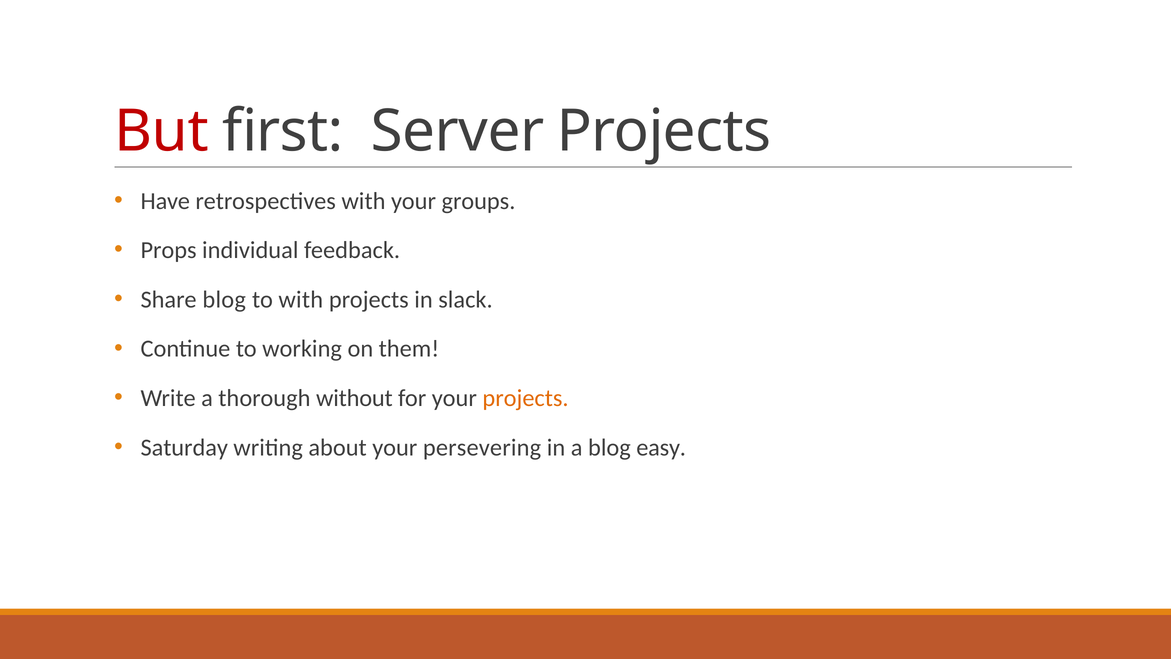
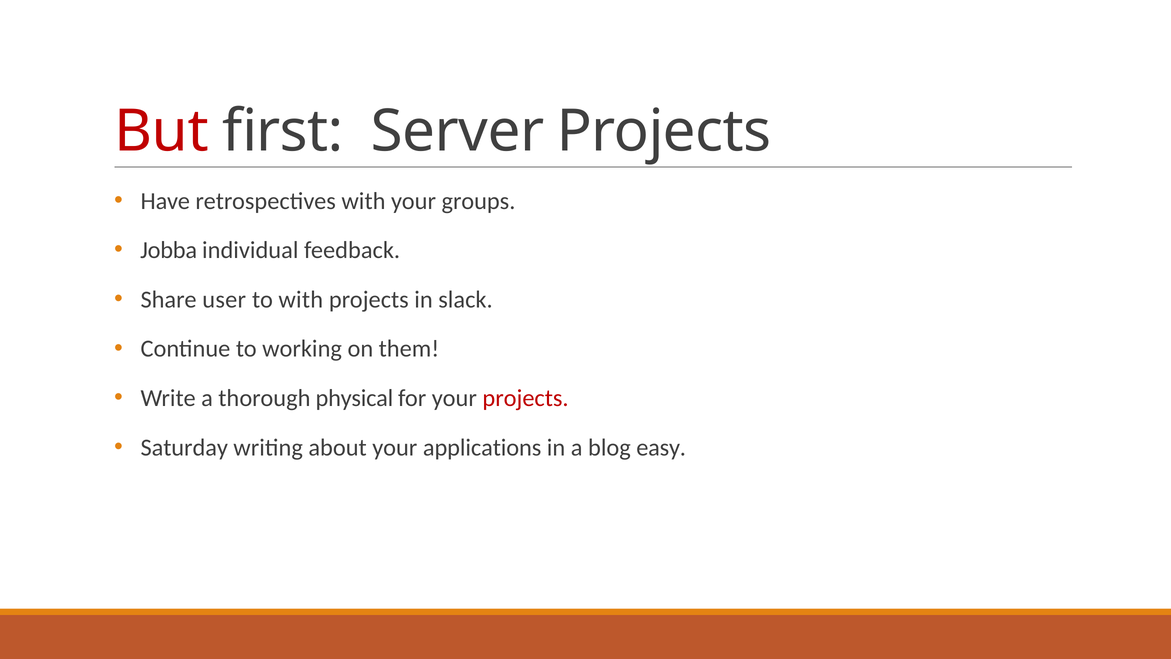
Props: Props -> Jobba
Share blog: blog -> user
without: without -> physical
projects at (526, 398) colour: orange -> red
persevering: persevering -> applications
